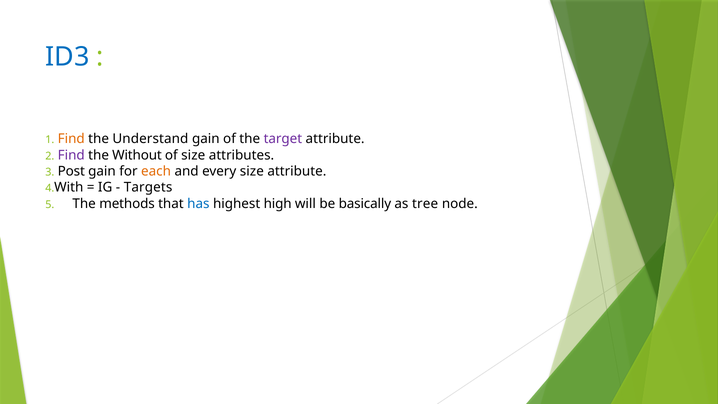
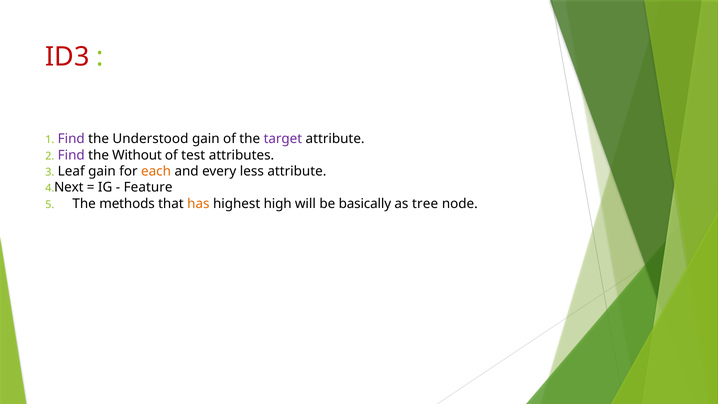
ID3 colour: blue -> red
Find at (71, 139) colour: orange -> purple
Understand: Understand -> Understood
of size: size -> test
Post: Post -> Leaf
every size: size -> less
With: With -> Next
Targets: Targets -> Feature
has colour: blue -> orange
